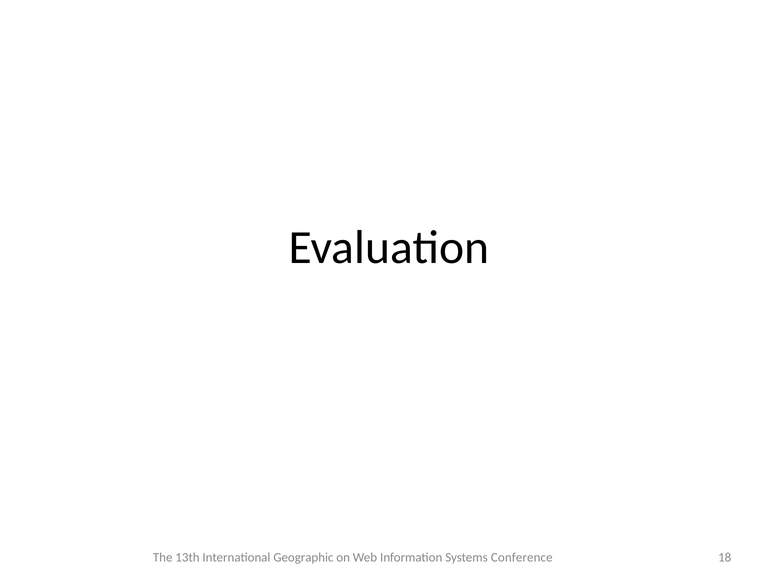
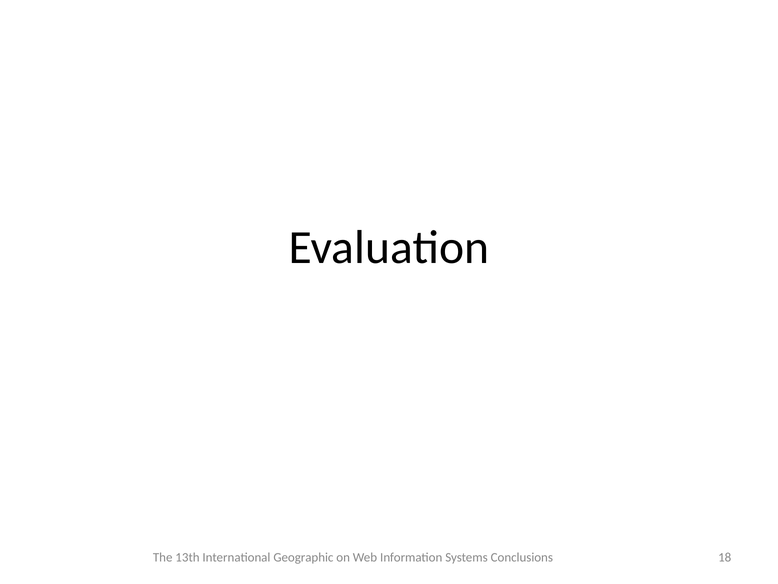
Conference: Conference -> Conclusions
